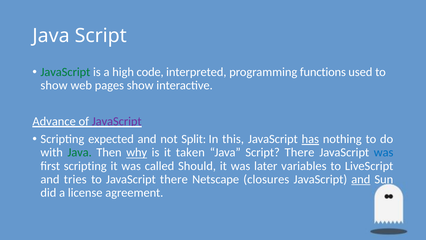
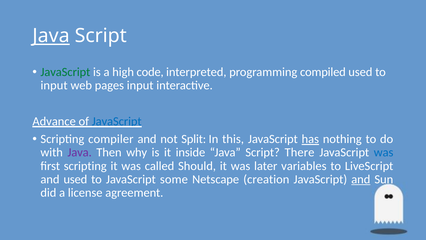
Java at (51, 36) underline: none -> present
functions: functions -> compiled
show at (54, 85): show -> input
pages show: show -> input
JavaScript at (117, 121) colour: purple -> blue
expected: expected -> compiler
Java at (80, 152) colour: green -> purple
why underline: present -> none
taken: taken -> inside
and tries: tries -> used
JavaScript there: there -> some
closures: closures -> creation
